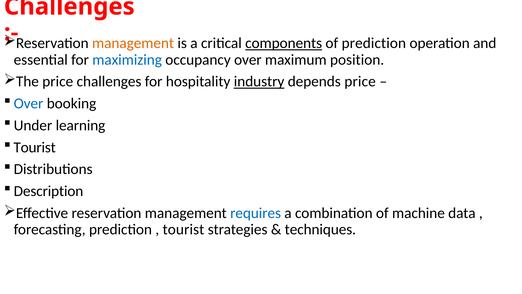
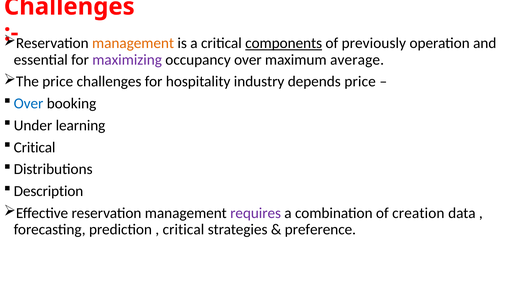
of prediction: prediction -> previously
maximizing colour: blue -> purple
position: position -> average
industry underline: present -> none
Tourist at (35, 147): Tourist -> Critical
requires colour: blue -> purple
machine: machine -> creation
tourist at (183, 229): tourist -> critical
techniques: techniques -> preference
